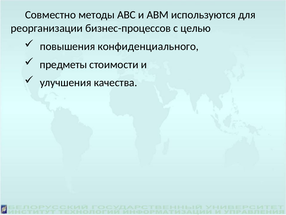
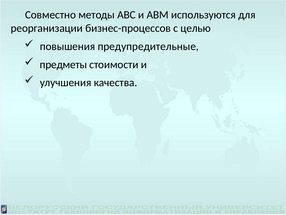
конфиденциального: конфиденциального -> предупредительные
